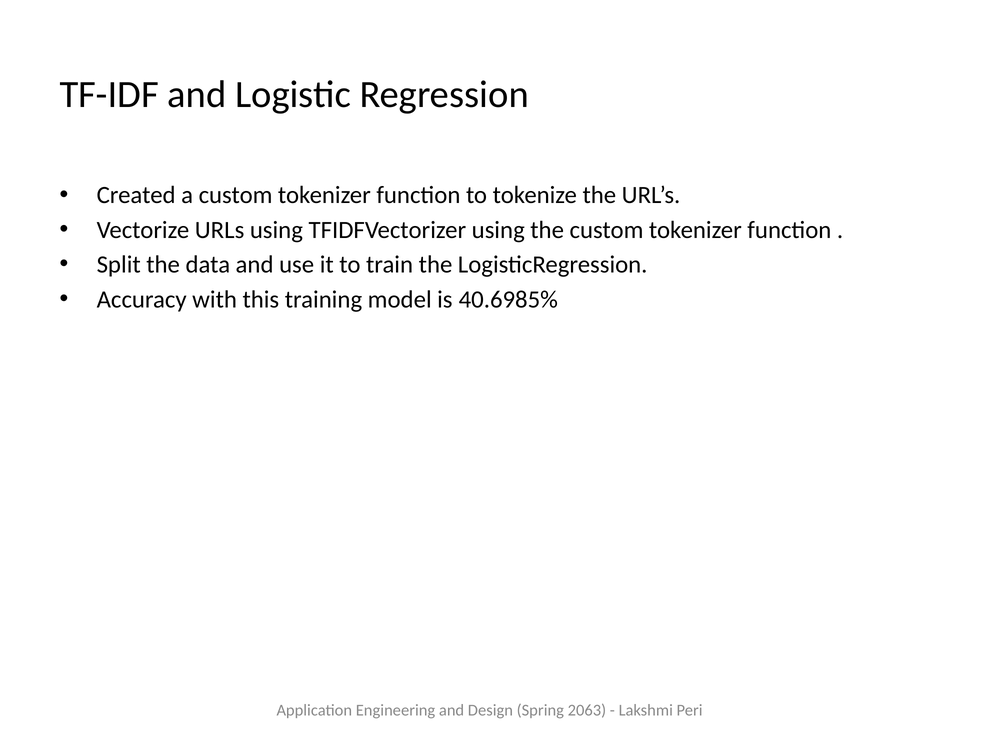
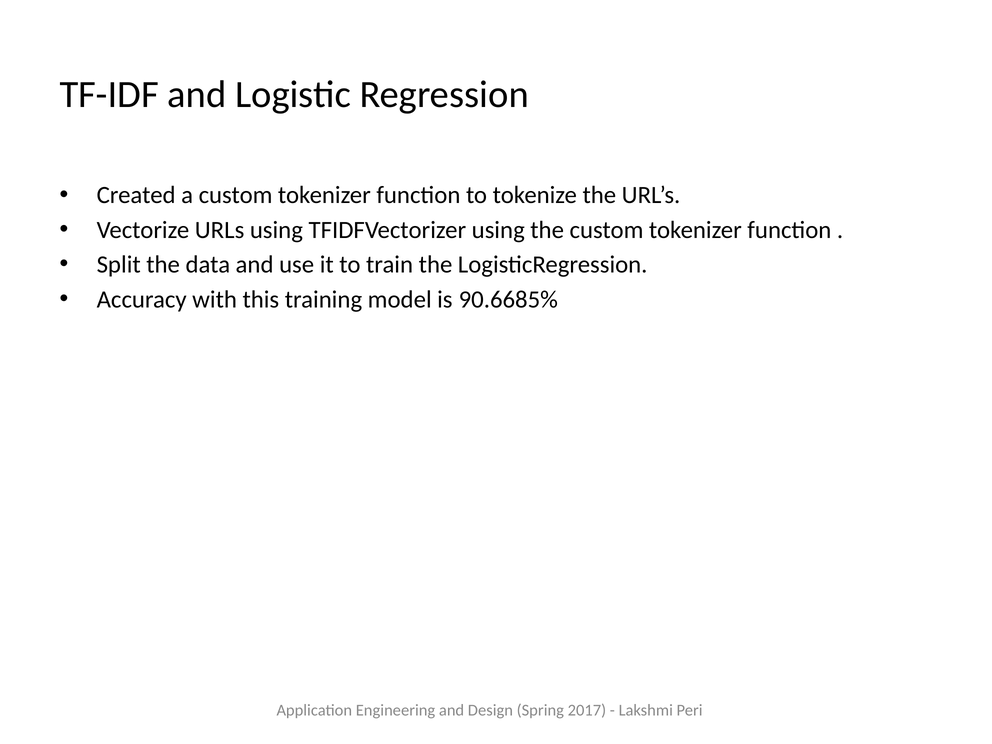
40.6985%: 40.6985% -> 90.6685%
2063: 2063 -> 2017
